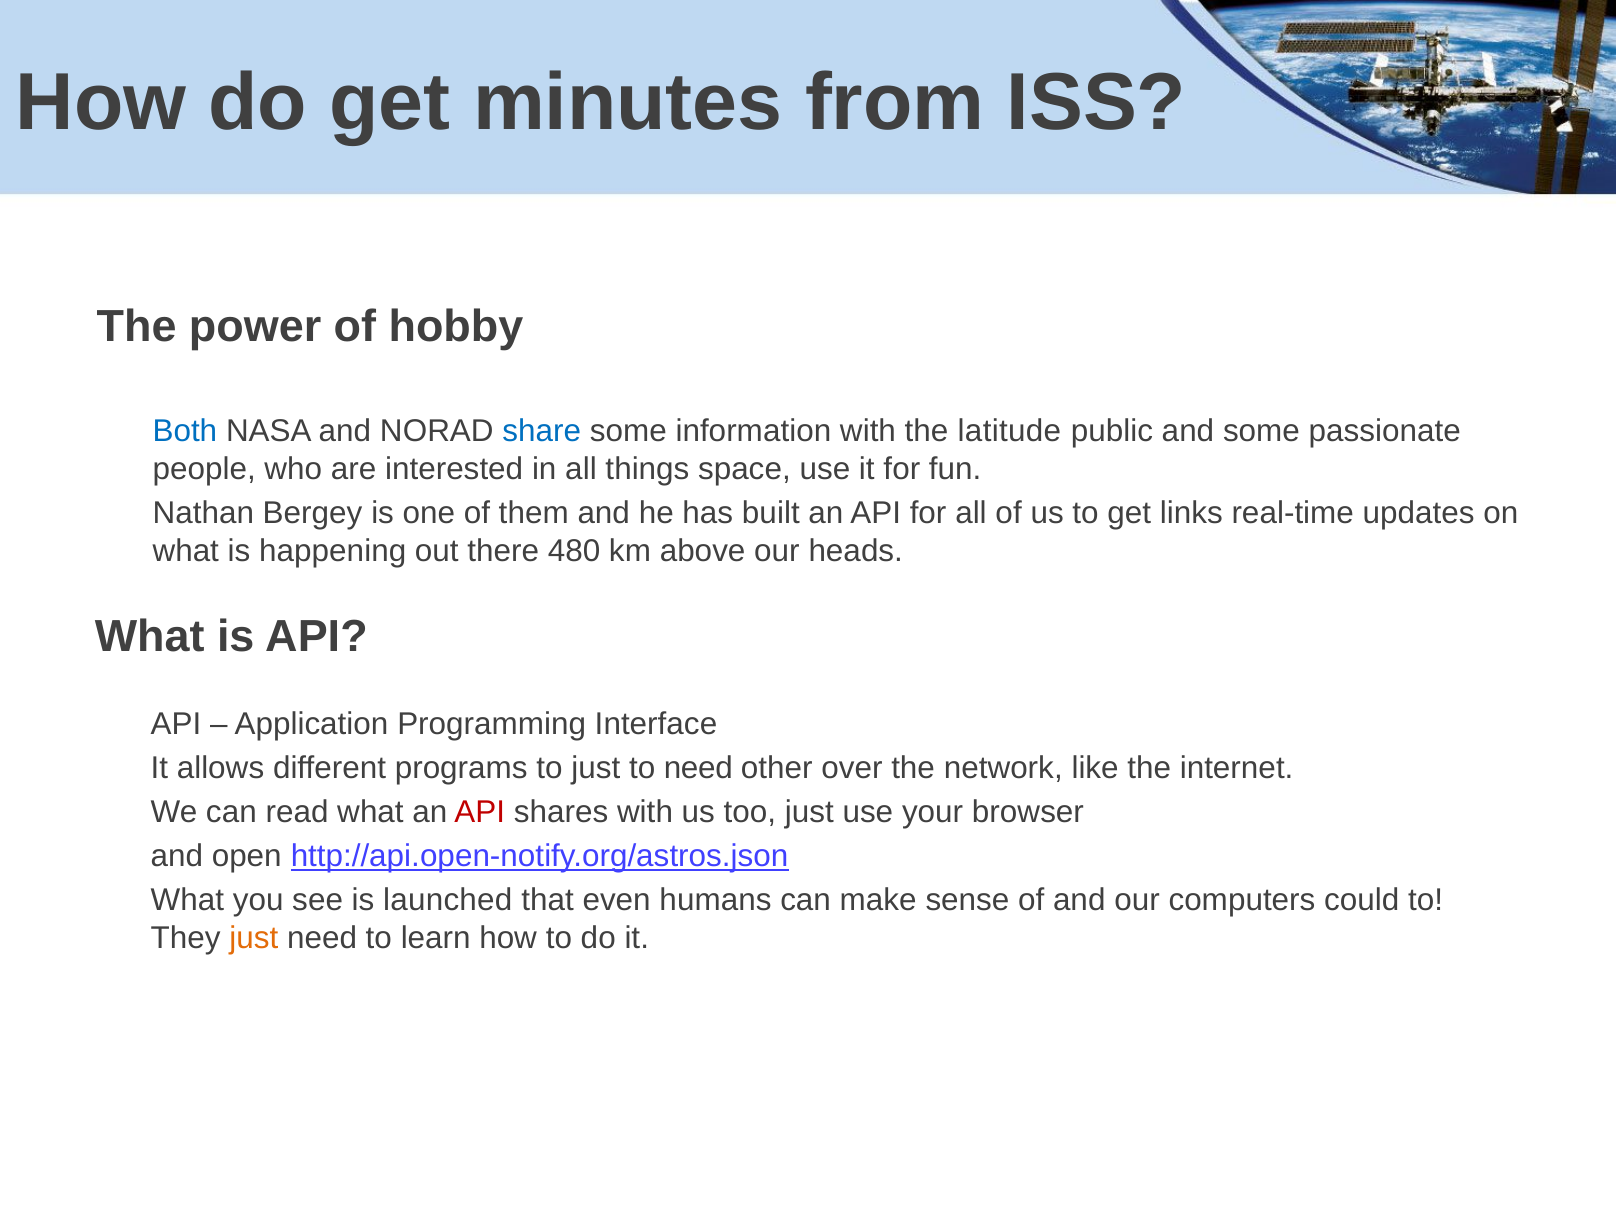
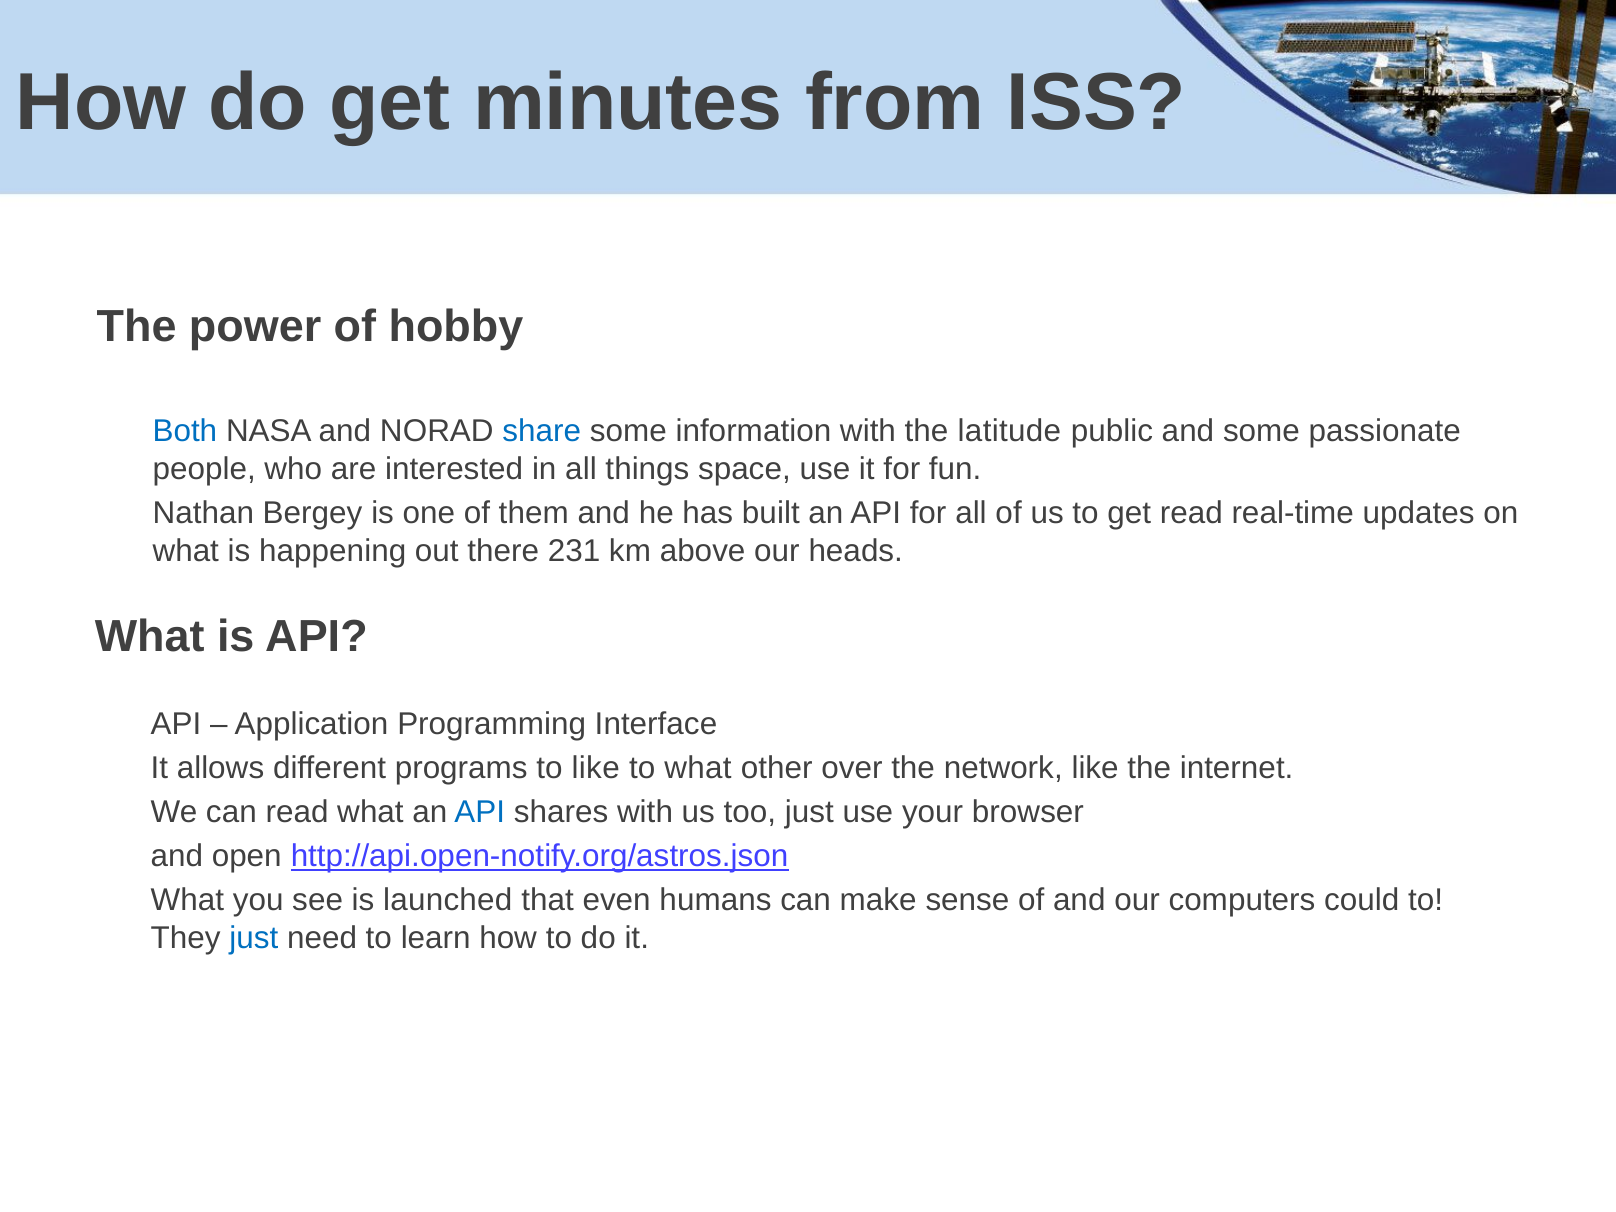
get links: links -> read
480: 480 -> 231
to just: just -> like
to need: need -> what
API at (480, 812) colour: red -> blue
just at (254, 938) colour: orange -> blue
